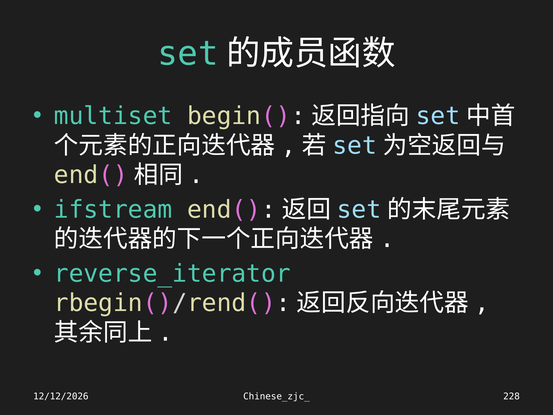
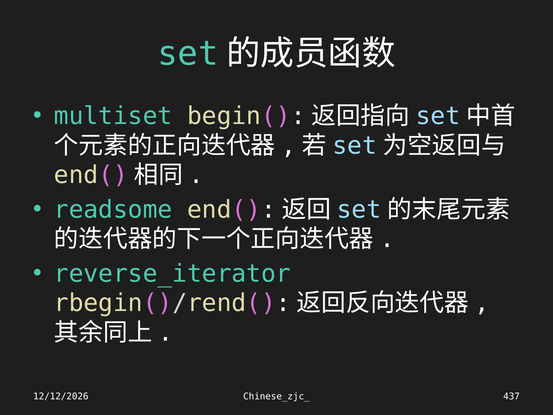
ifstream: ifstream -> readsome
228: 228 -> 437
